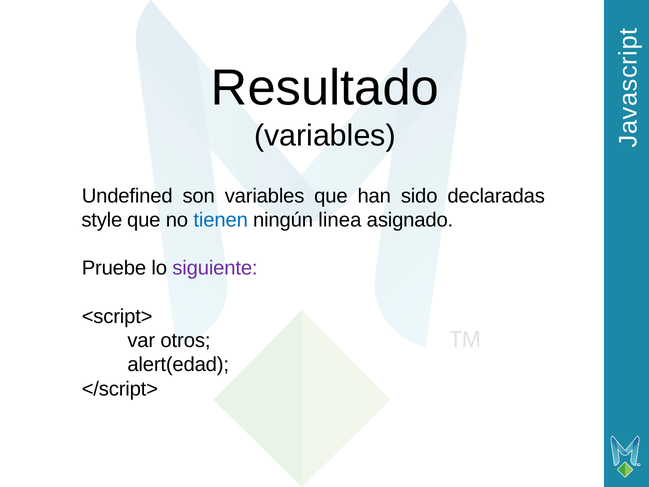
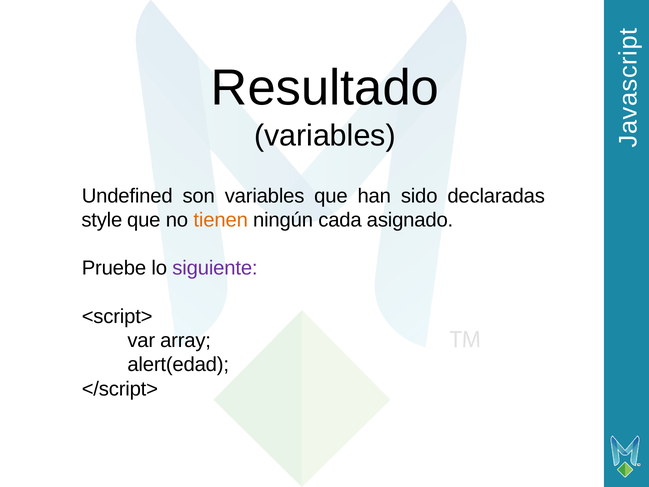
tienen colour: blue -> orange
linea: linea -> cada
otros: otros -> array
